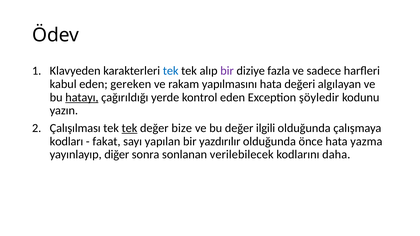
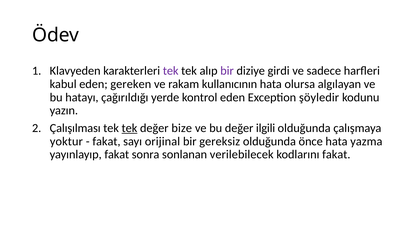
tek at (171, 71) colour: blue -> purple
fazla: fazla -> girdi
yapılmasını: yapılmasını -> kullanıcının
değeri: değeri -> olursa
hatayı underline: present -> none
kodları: kodları -> yoktur
yapılan: yapılan -> orijinal
yazdırılır: yazdırılır -> gereksiz
yayınlayıp diğer: diğer -> fakat
kodlarını daha: daha -> fakat
